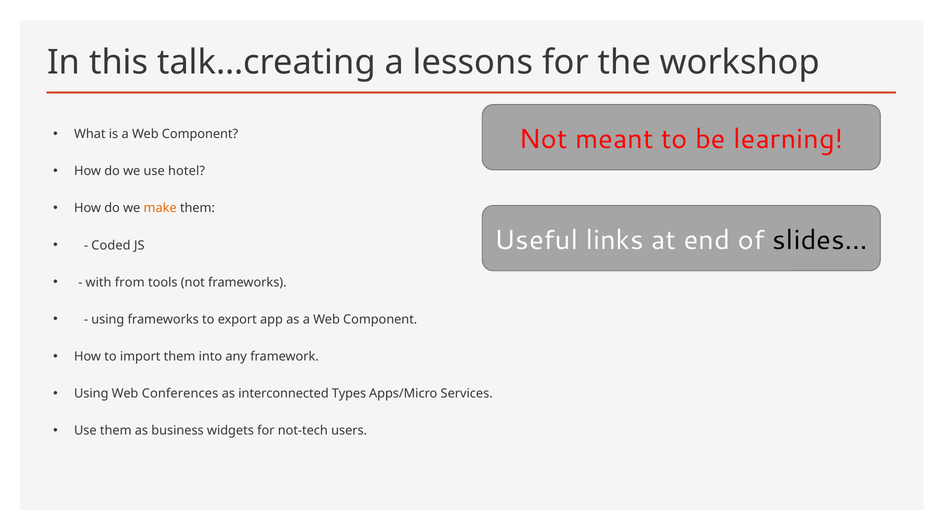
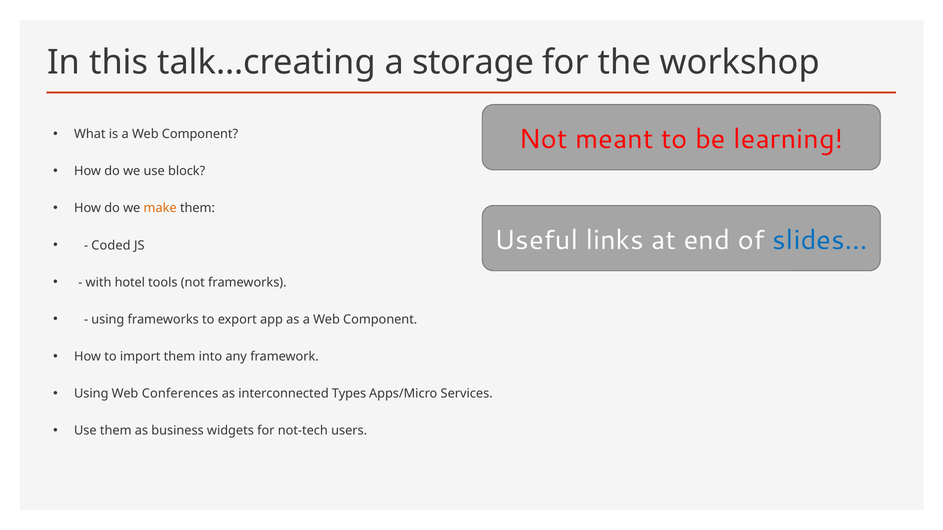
lessons: lessons -> storage
hotel: hotel -> block
slides… colour: black -> blue
from: from -> hotel
